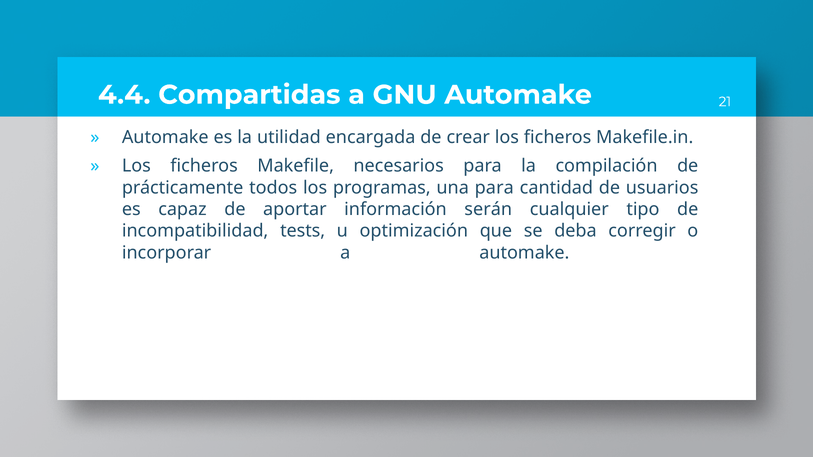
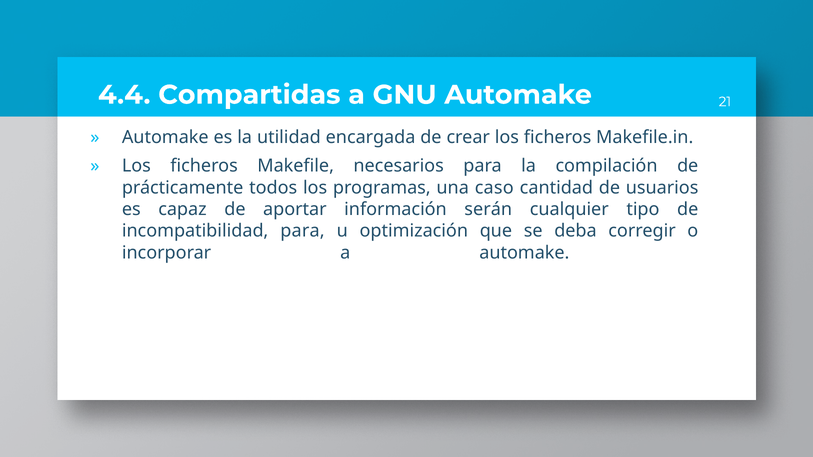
una para: para -> caso
incompatibilidad tests: tests -> para
